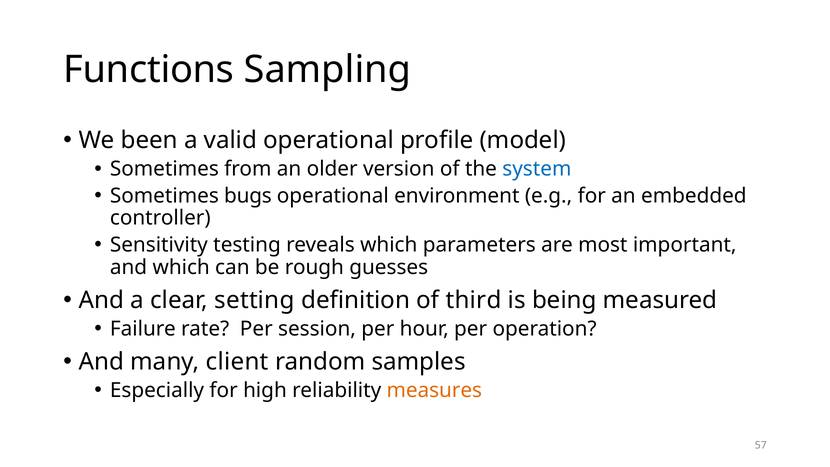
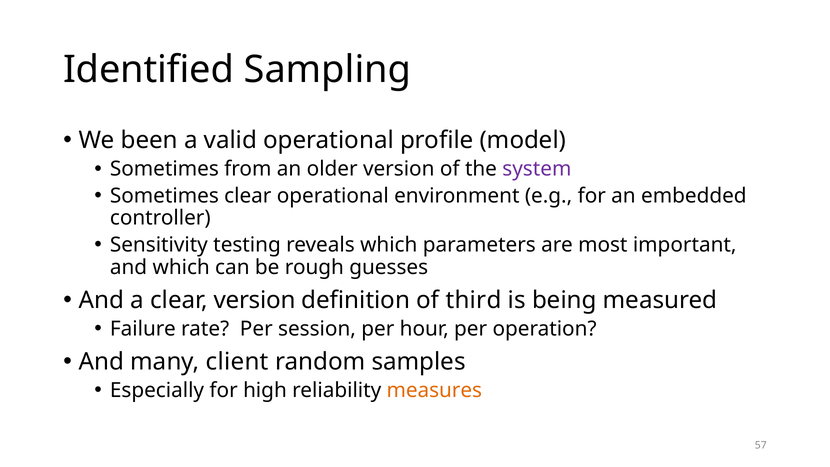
Functions: Functions -> Identified
system colour: blue -> purple
Sometimes bugs: bugs -> clear
clear setting: setting -> version
